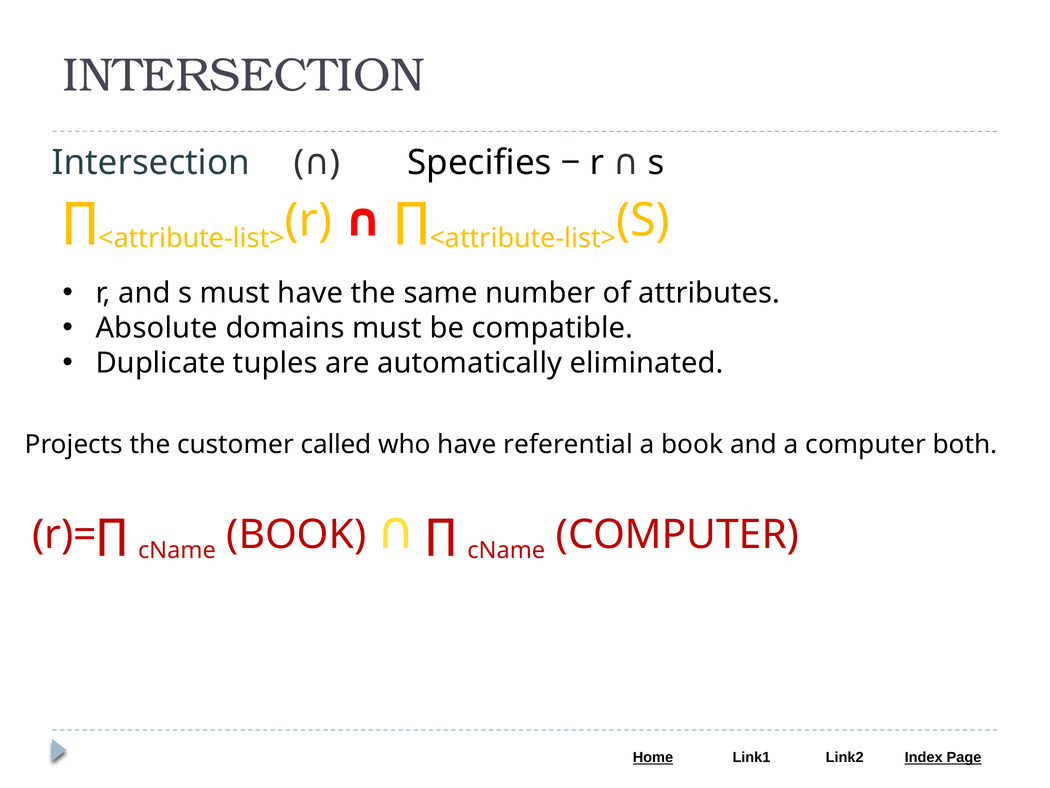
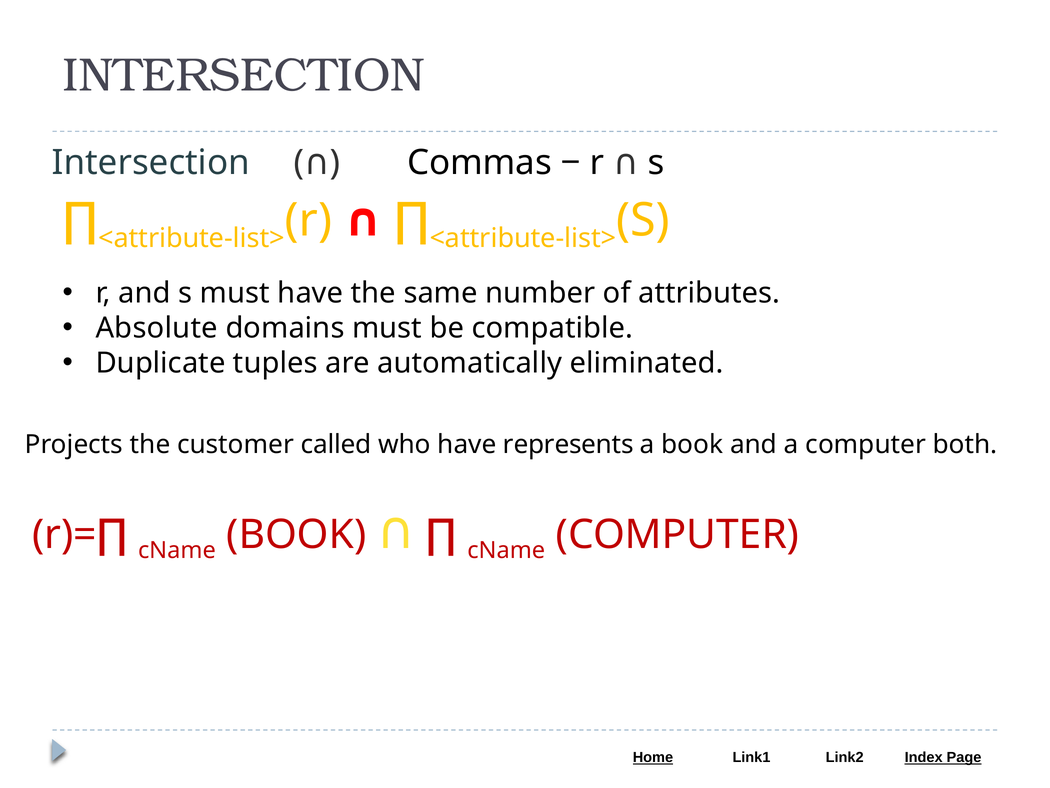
Specifies: Specifies -> Commas
referential: referential -> represents
